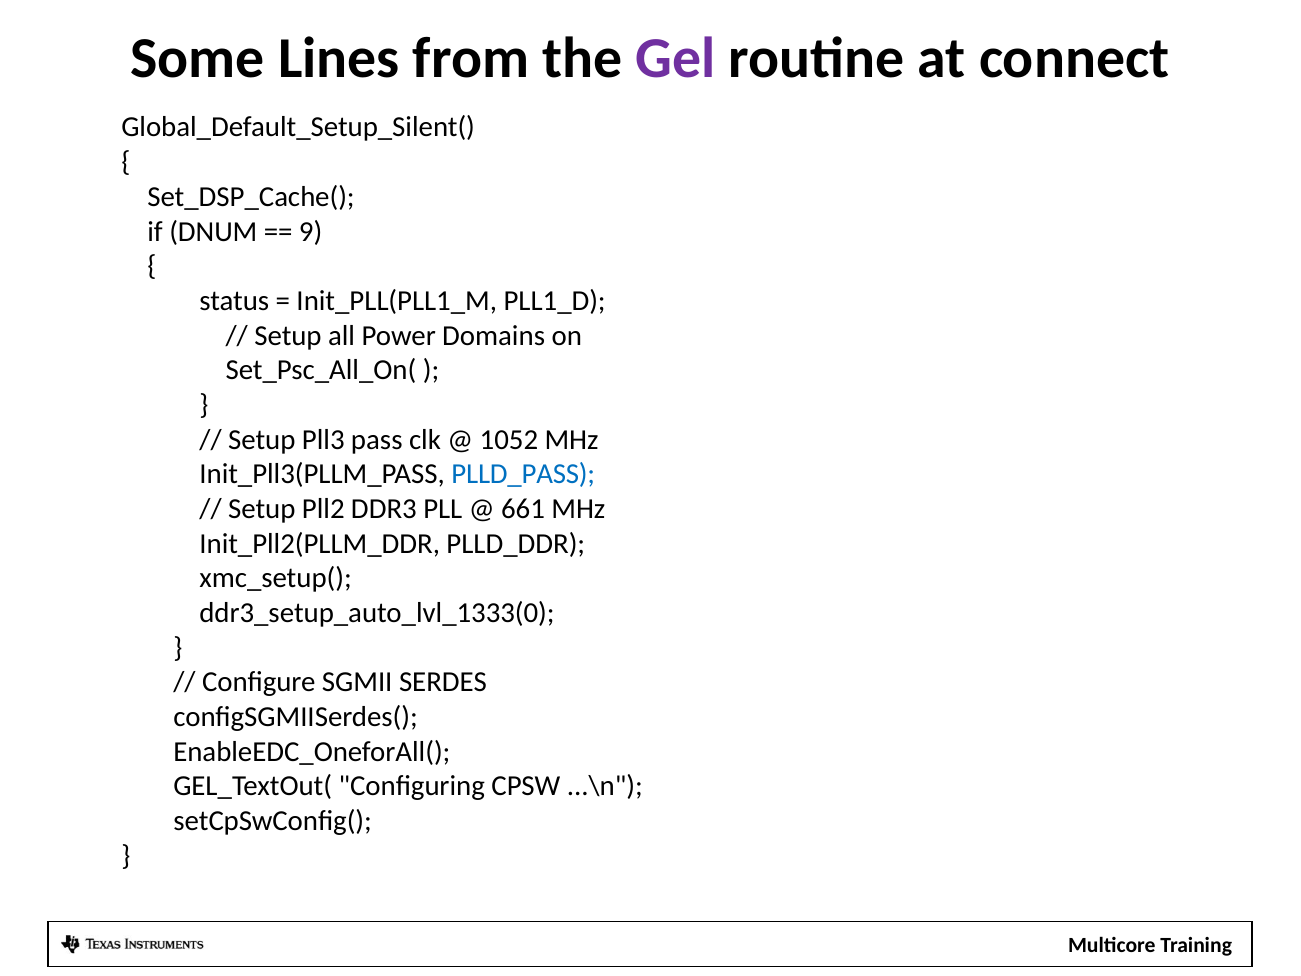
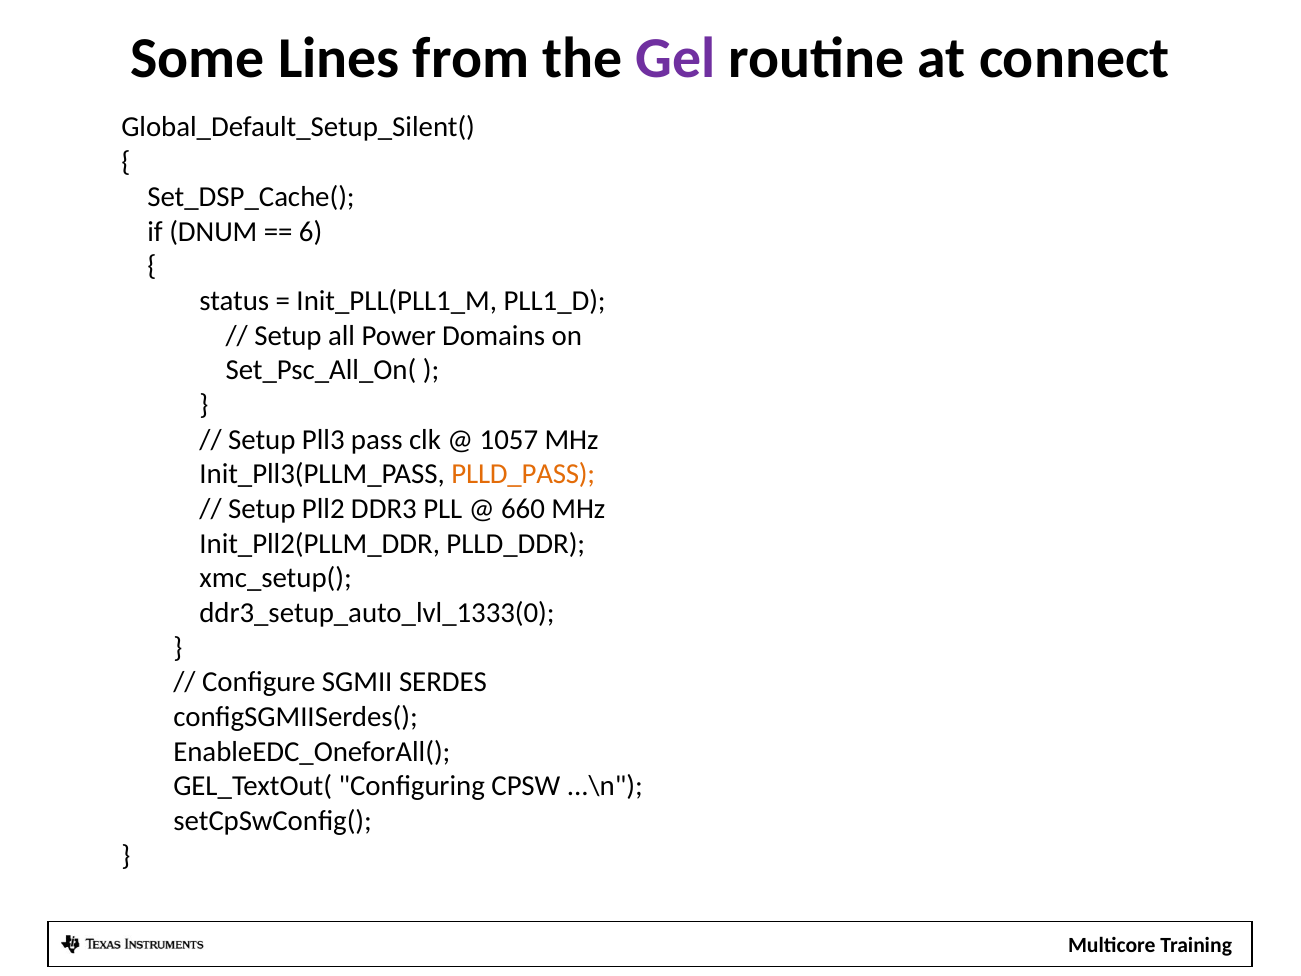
9: 9 -> 6
1052: 1052 -> 1057
PLLD_PASS colour: blue -> orange
661: 661 -> 660
